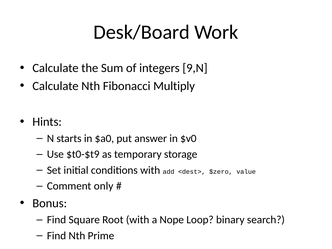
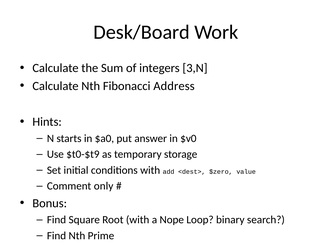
9,N: 9,N -> 3,N
Multiply: Multiply -> Address
